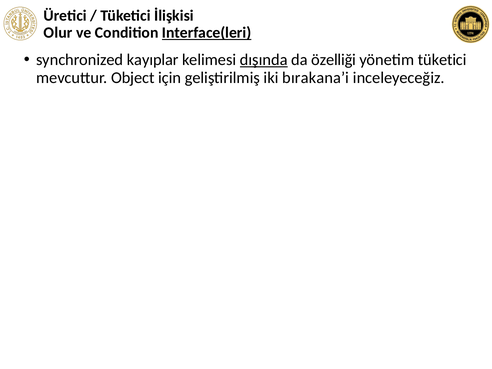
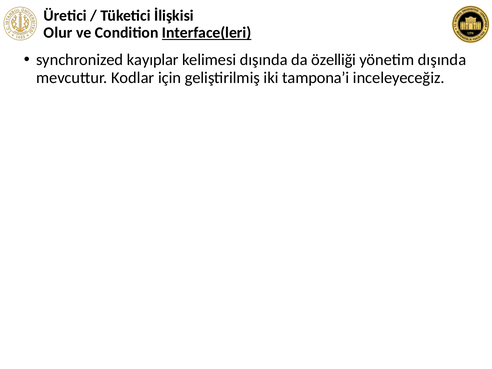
dışında at (264, 60) underline: present -> none
yönetim tüketici: tüketici -> dışında
Object: Object -> Kodlar
bırakana’i: bırakana’i -> tampona’i
